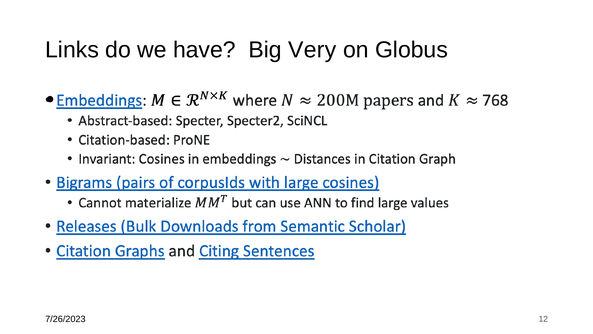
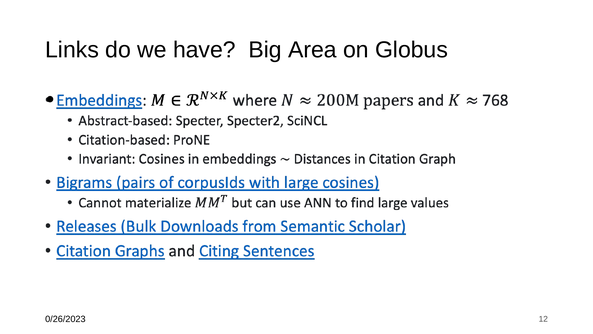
Very: Very -> Area
7/26/2023: 7/26/2023 -> 0/26/2023
